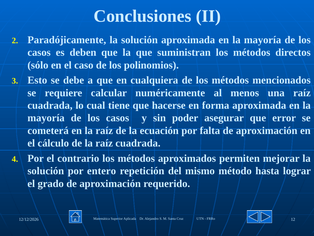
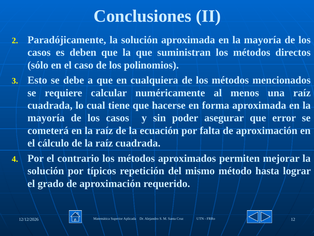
entero: entero -> típicos
